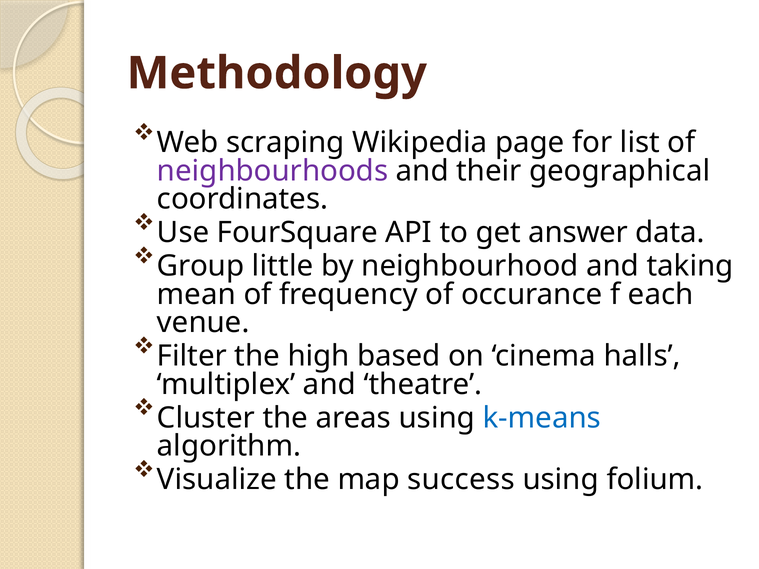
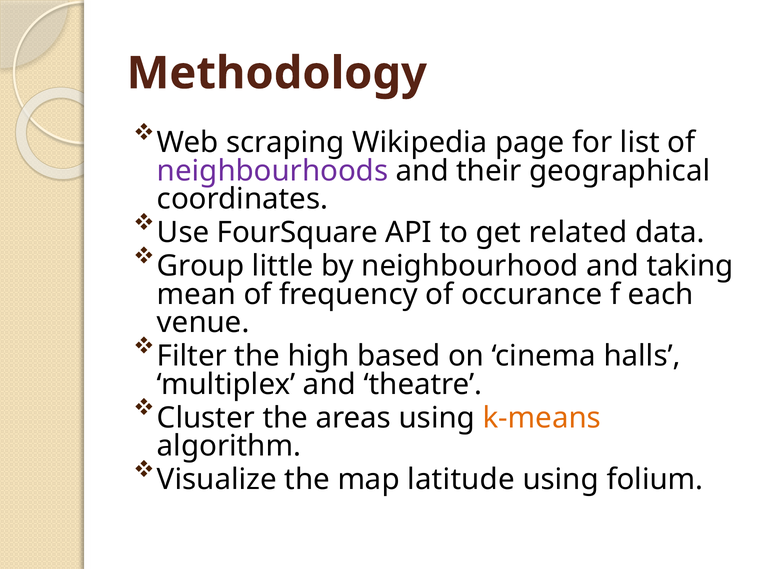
answer: answer -> related
k-means colour: blue -> orange
success: success -> latitude
